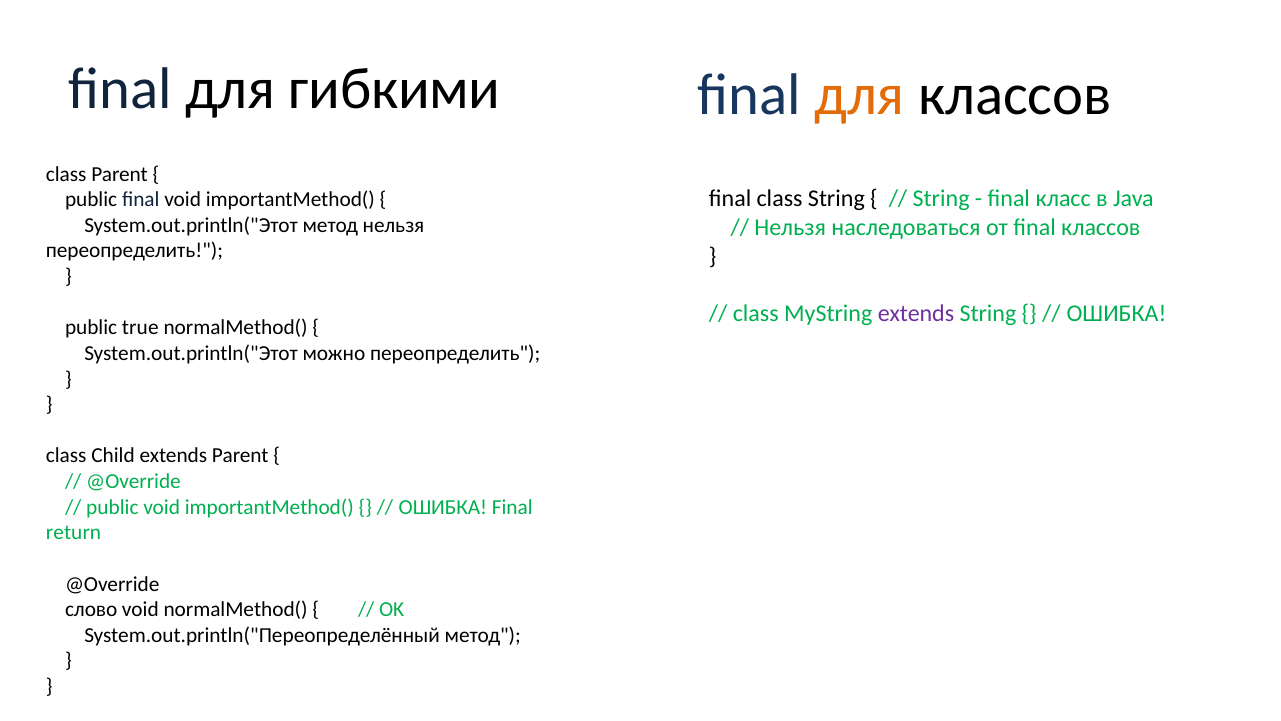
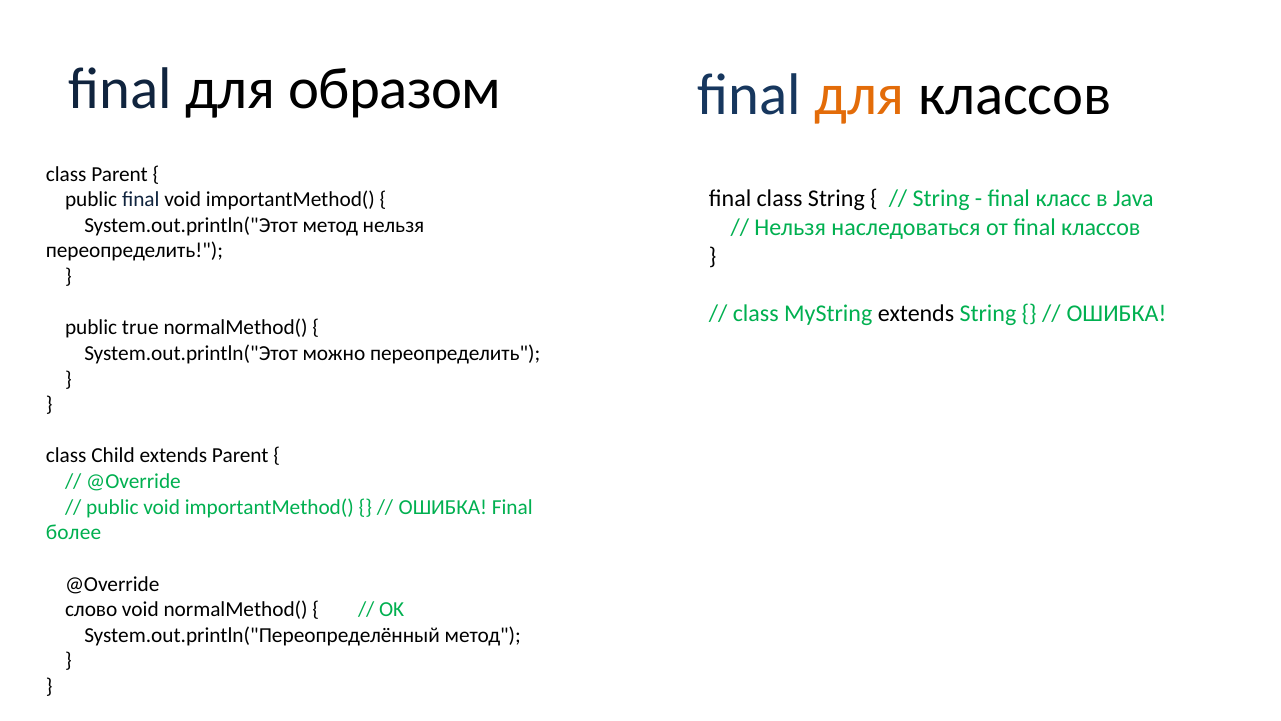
гибкими: гибкими -> образом
extends at (916, 314) colour: purple -> black
return: return -> более
